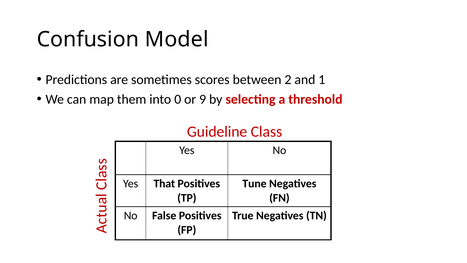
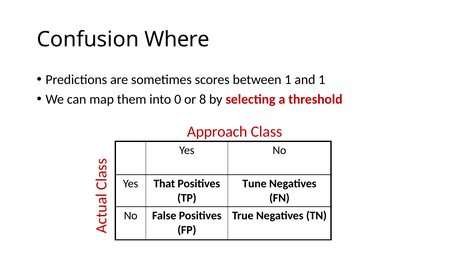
Model: Model -> Where
between 2: 2 -> 1
9: 9 -> 8
Guideline: Guideline -> Approach
